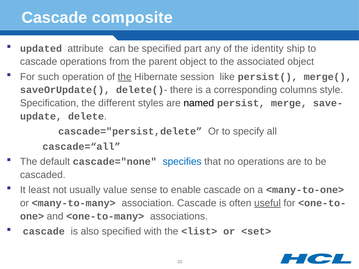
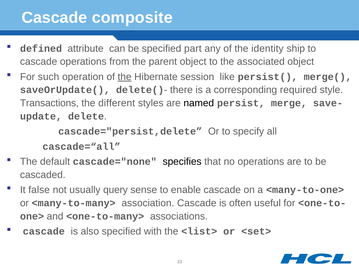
updated: updated -> defined
columns: columns -> required
Specification: Specification -> Transactions
specifies colour: blue -> black
least: least -> false
value: value -> query
useful underline: present -> none
